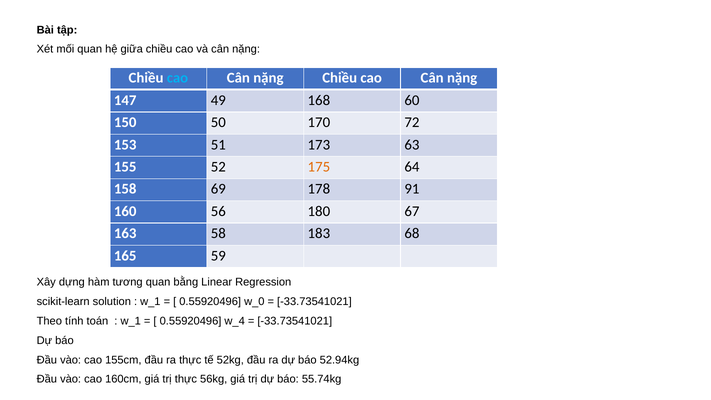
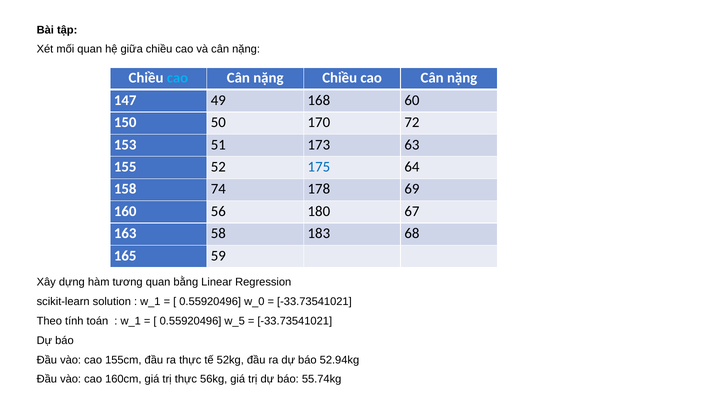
175 colour: orange -> blue
69: 69 -> 74
91: 91 -> 69
w_4: w_4 -> w_5
